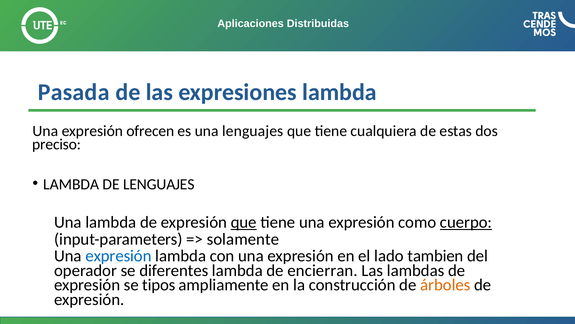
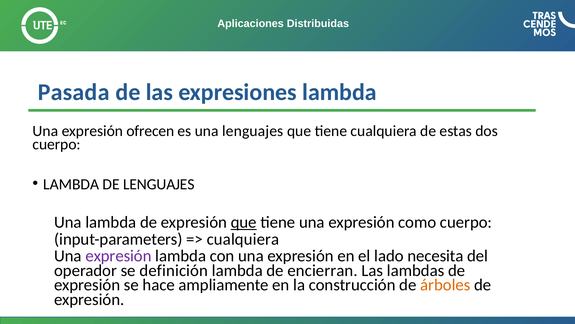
preciso at (57, 144): preciso -> cuerpo
cuerpo at (466, 222) underline: present -> none
solamente at (243, 239): solamente -> cualquiera
expresión at (119, 256) colour: blue -> purple
tambien: tambien -> necesita
diferentes: diferentes -> definición
tipos: tipos -> hace
